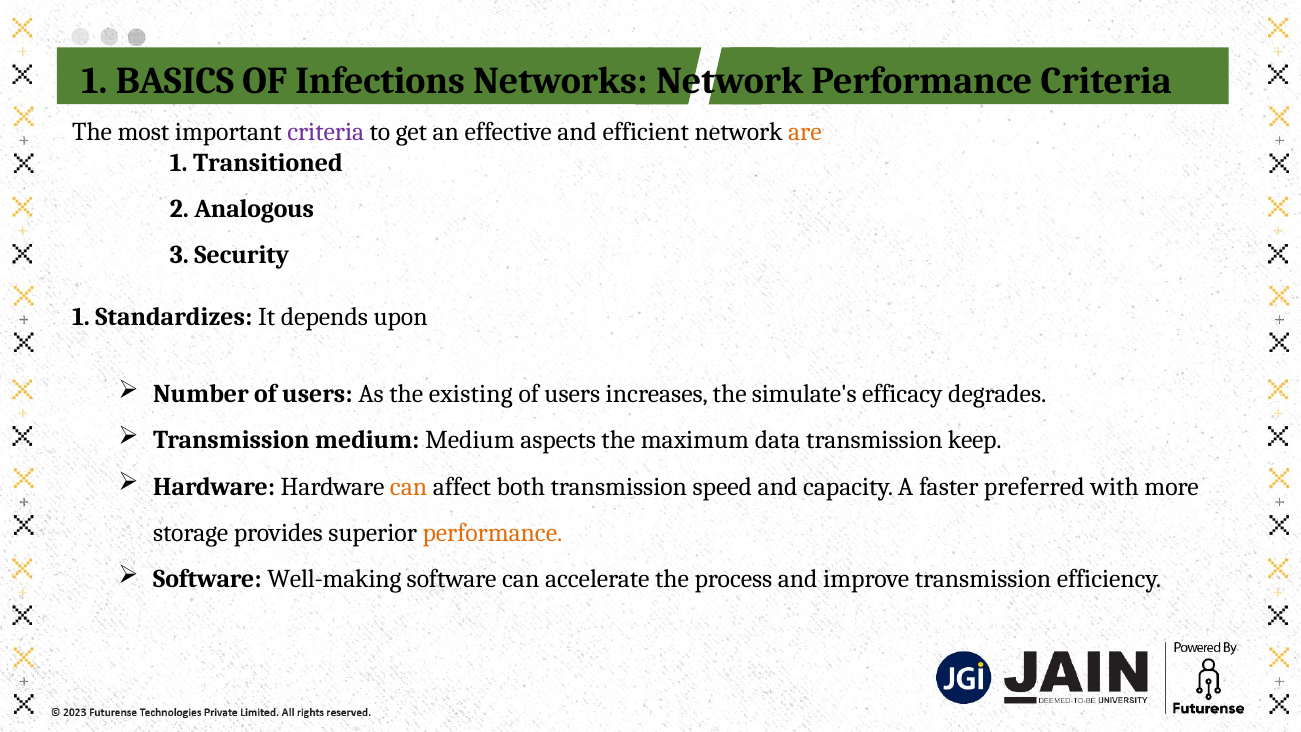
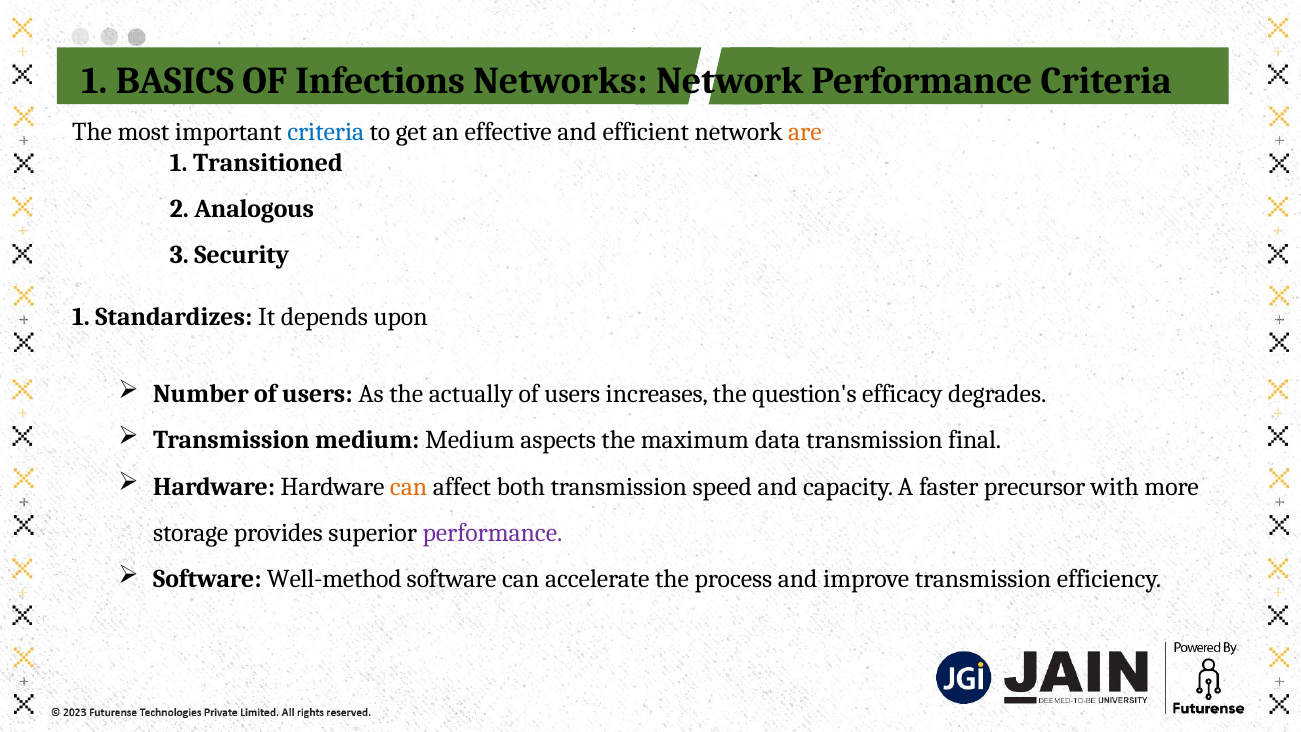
criteria at (326, 132) colour: purple -> blue
existing: existing -> actually
simulate's: simulate's -> question's
keep: keep -> final
preferred: preferred -> precursor
performance at (492, 533) colour: orange -> purple
Well-making: Well-making -> Well-method
